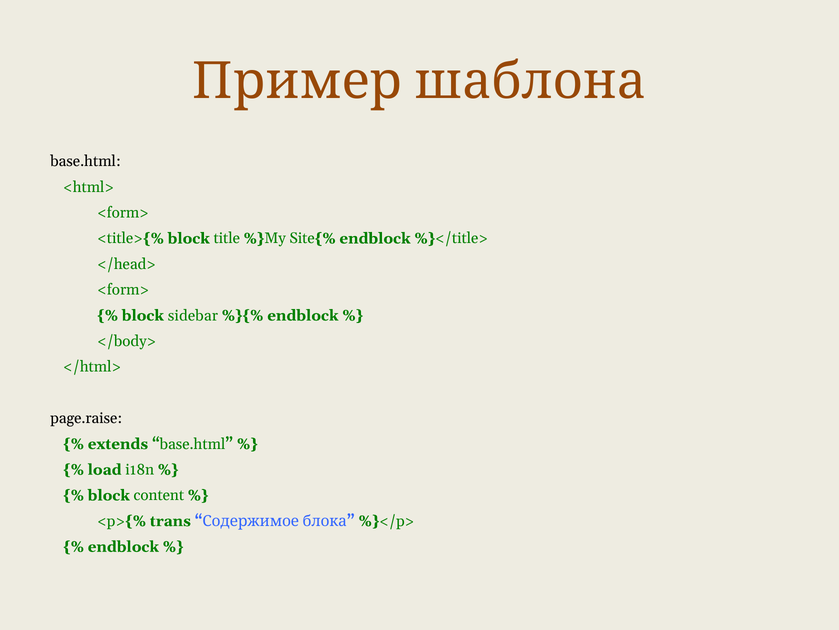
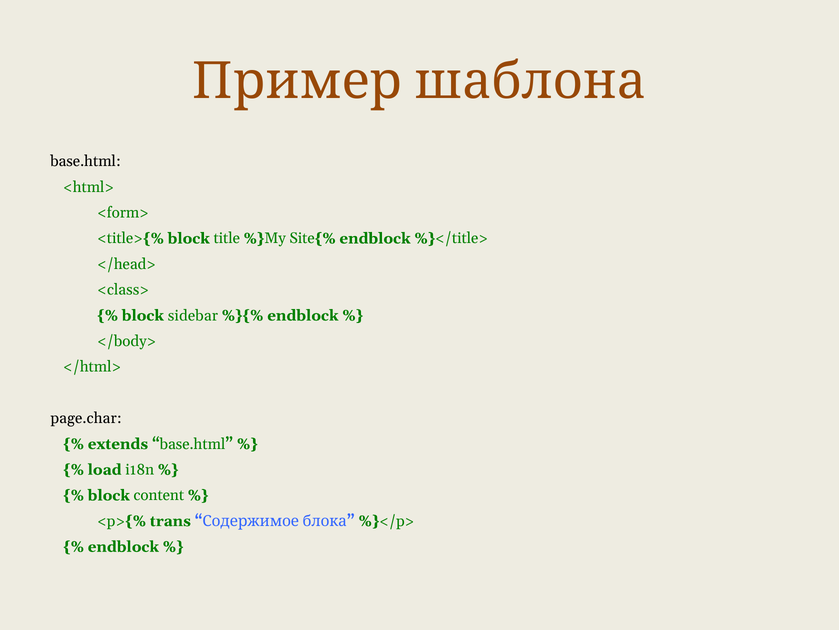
<form> at (123, 290): <form> -> <class>
page.raise: page.raise -> page.char
